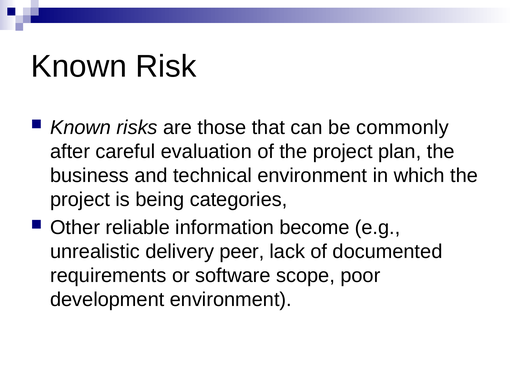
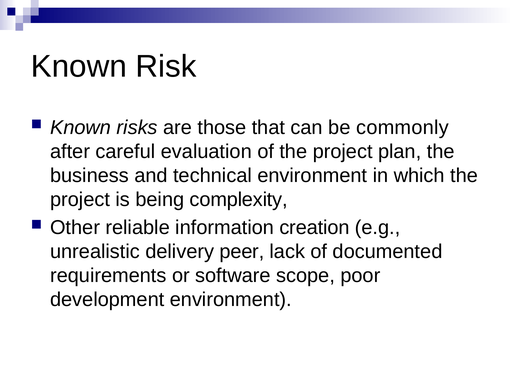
categories: categories -> complexity
become: become -> creation
